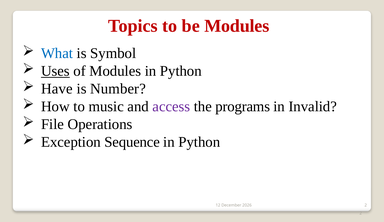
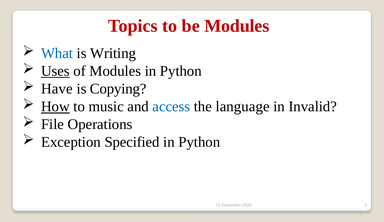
Symbol: Symbol -> Writing
Number: Number -> Copying
How underline: none -> present
access colour: purple -> blue
programs: programs -> language
Sequence: Sequence -> Specified
